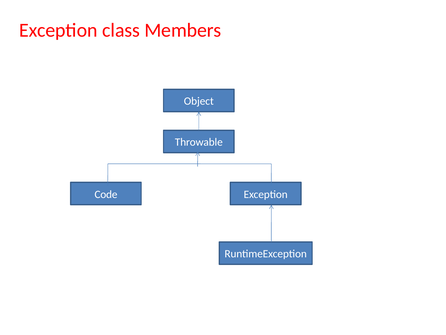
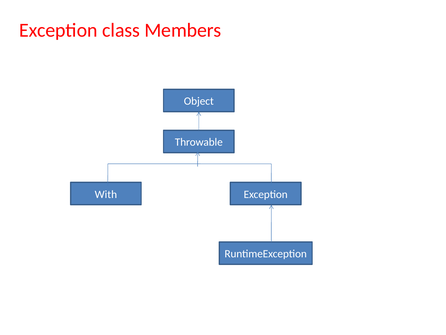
Code: Code -> With
